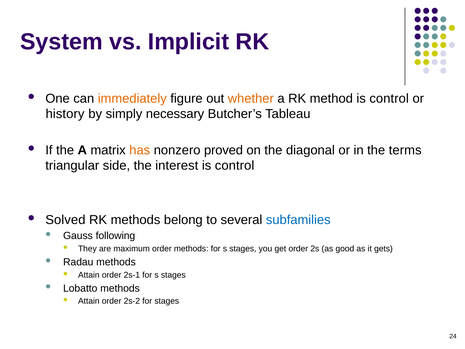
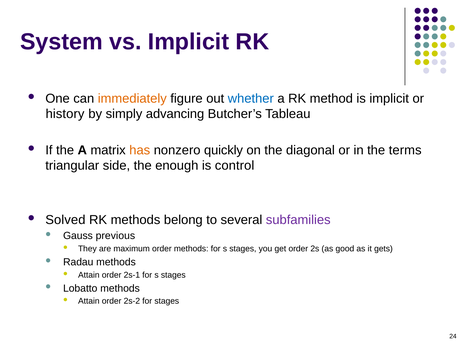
whether colour: orange -> blue
method is control: control -> implicit
necessary: necessary -> advancing
proved: proved -> quickly
interest: interest -> enough
subfamilies colour: blue -> purple
following: following -> previous
